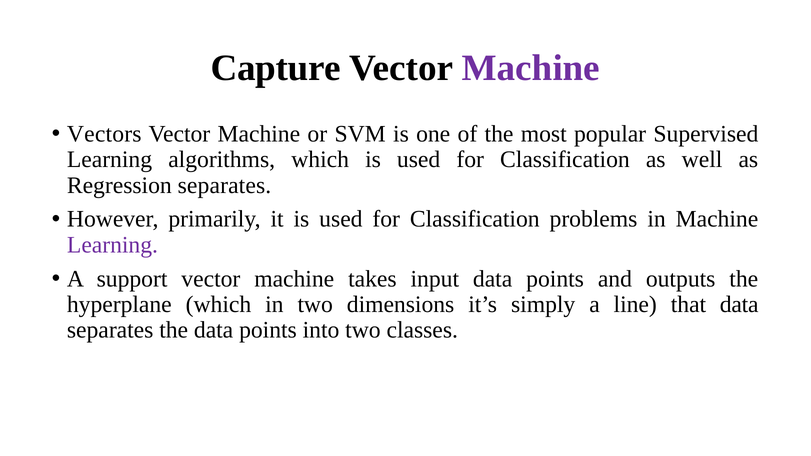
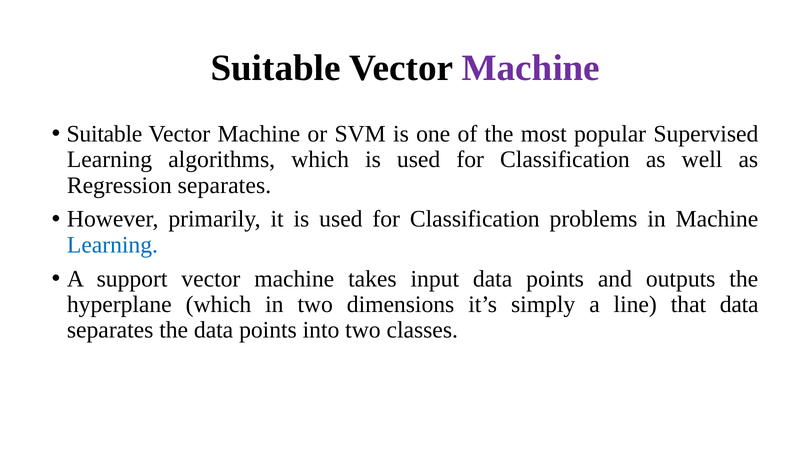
Capture at (276, 68): Capture -> Suitable
Vectors at (104, 134): Vectors -> Suitable
Learning at (112, 245) colour: purple -> blue
